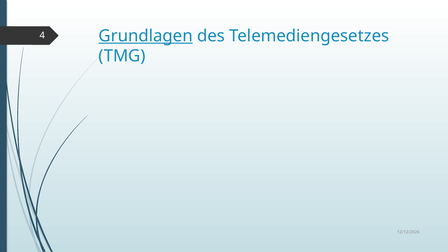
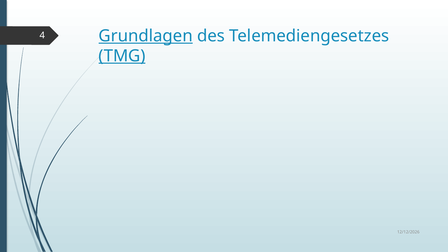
TMG underline: none -> present
